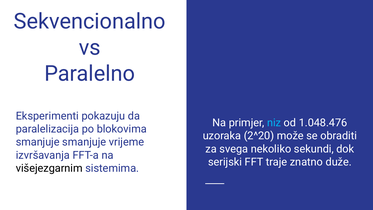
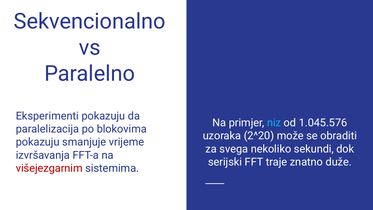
1.048.476: 1.048.476 -> 1.045.576
smanjuje at (38, 142): smanjuje -> pokazuju
višejezgarnim colour: black -> red
